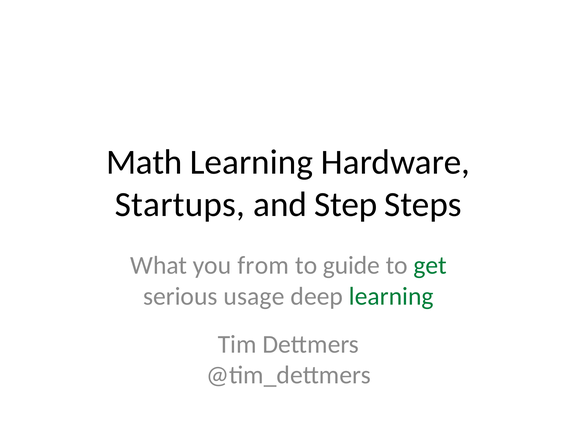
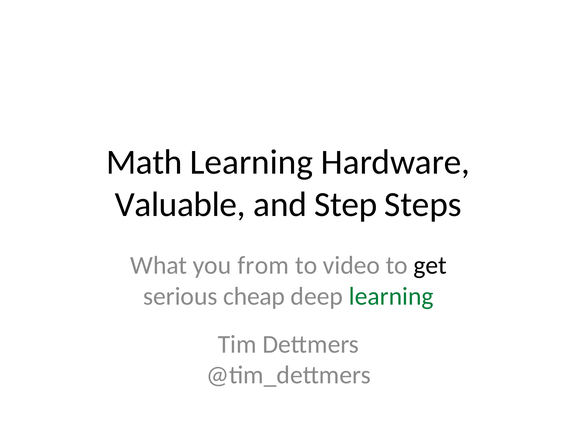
Startups: Startups -> Valuable
guide: guide -> video
get colour: green -> black
usage: usage -> cheap
